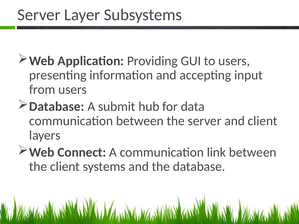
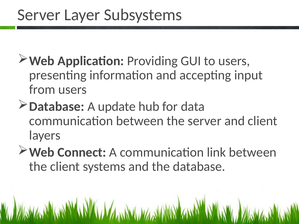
submit: submit -> update
